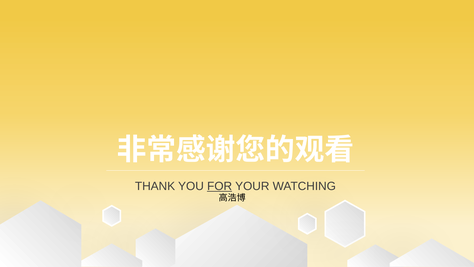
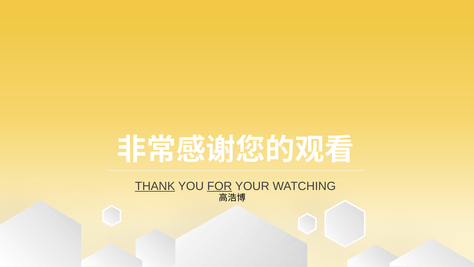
THANK underline: none -> present
